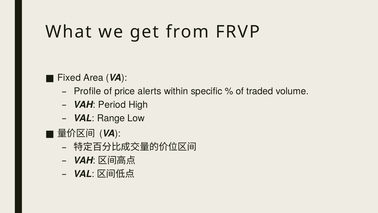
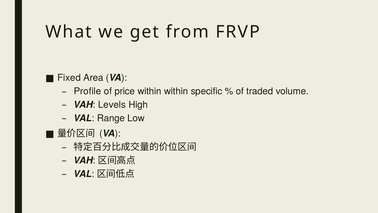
price alerts: alerts -> within
Period: Period -> Levels
